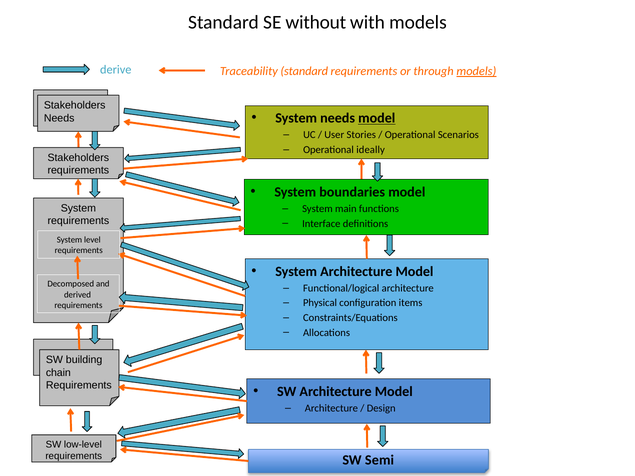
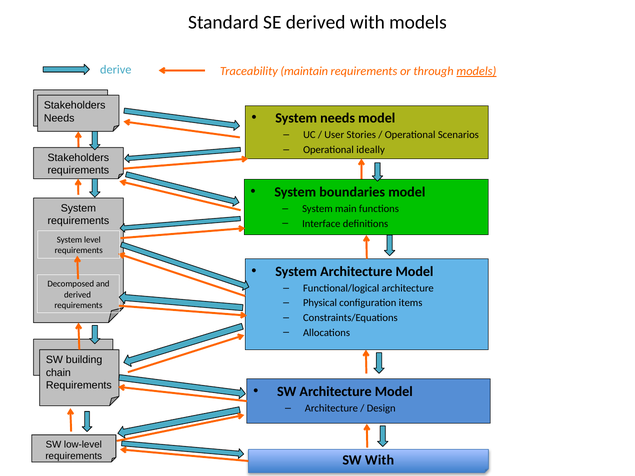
SE without: without -> derived
Traceability standard: standard -> maintain
model at (377, 118) underline: present -> none
SW Semi: Semi -> With
